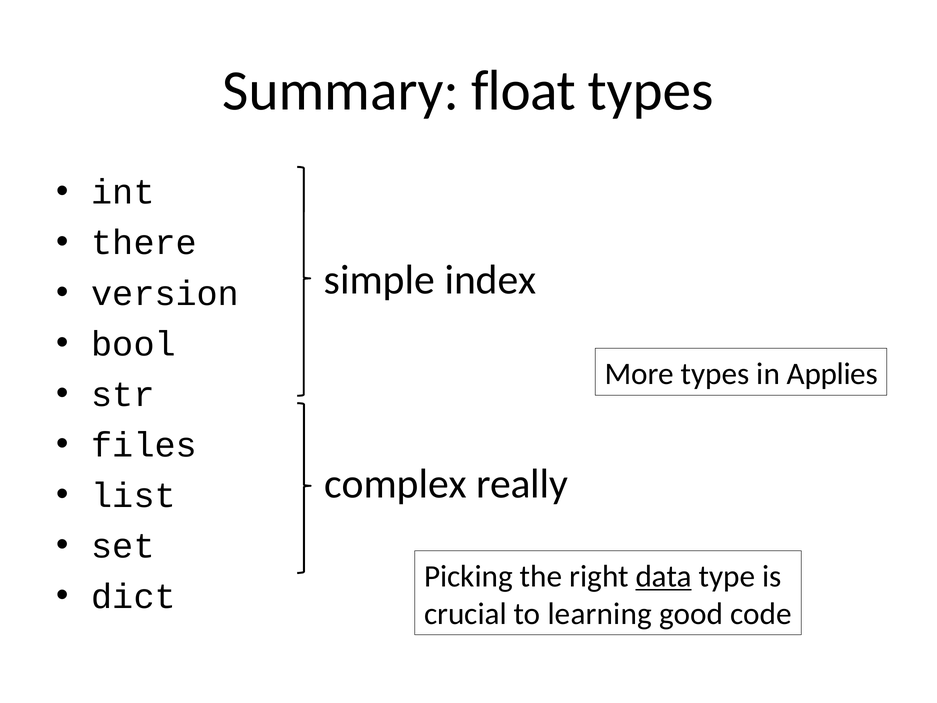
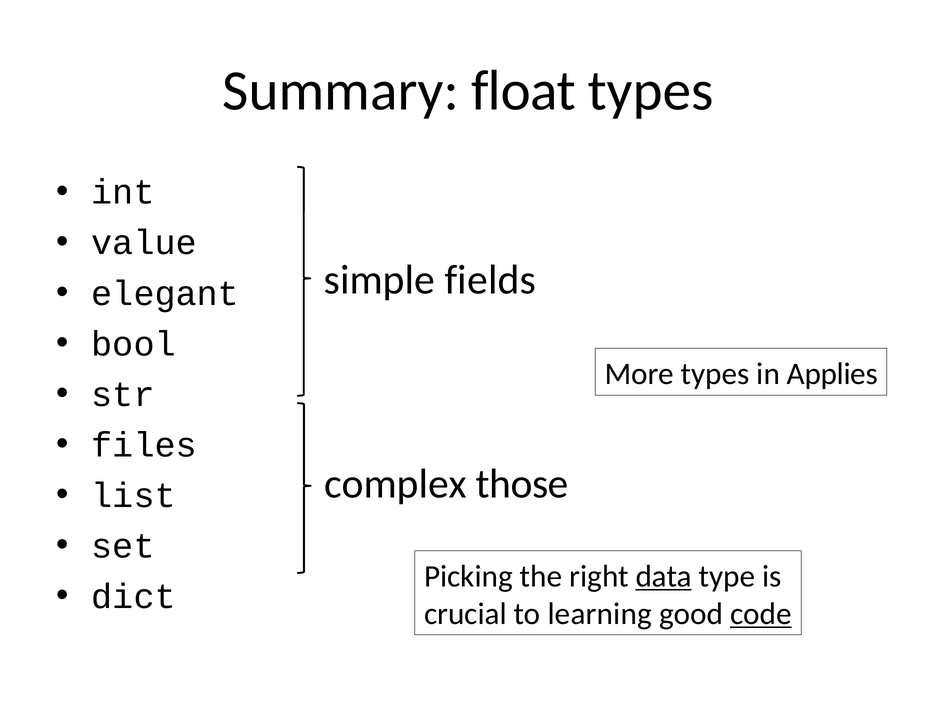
there: there -> value
index: index -> fields
version: version -> elegant
really: really -> those
code underline: none -> present
